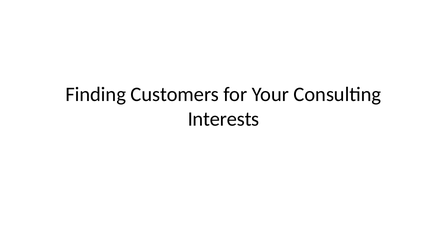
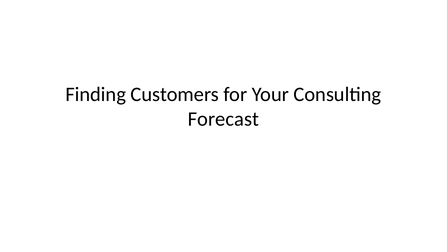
Interests: Interests -> Forecast
